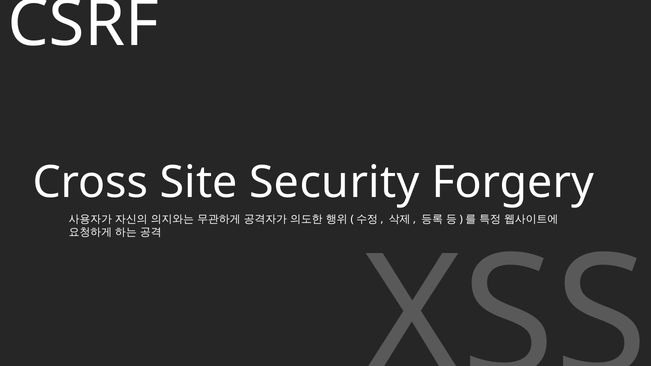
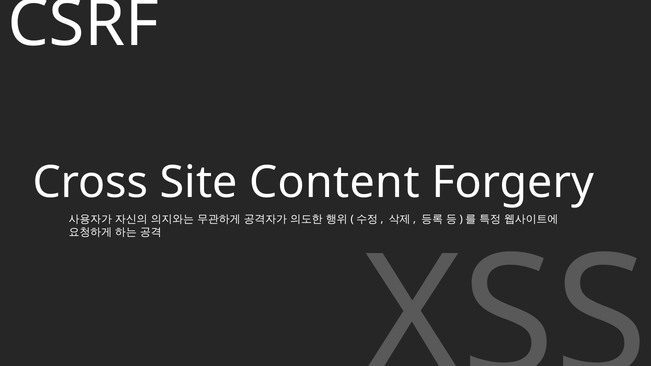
Security: Security -> Content
